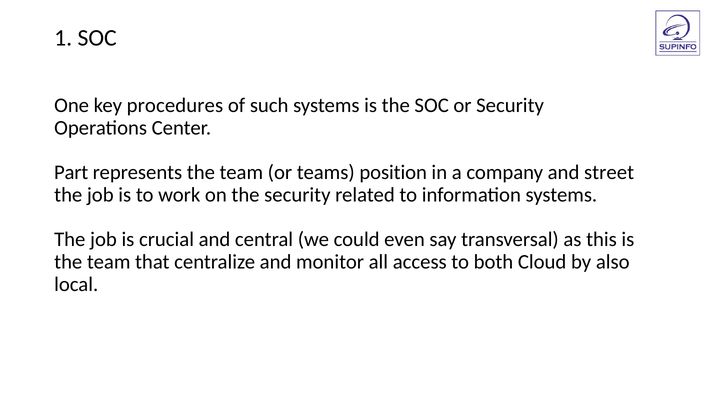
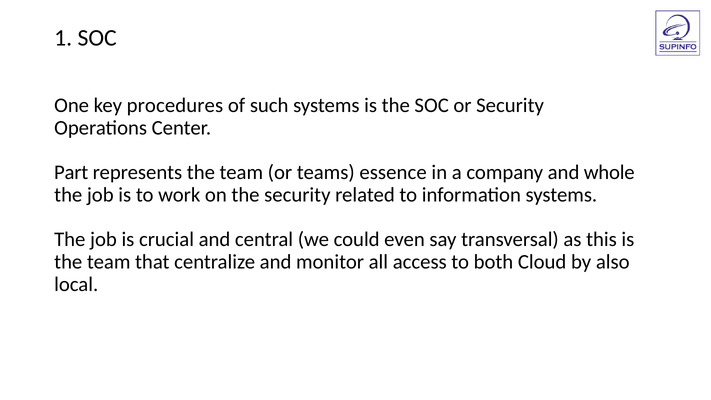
position: position -> essence
street: street -> whole
